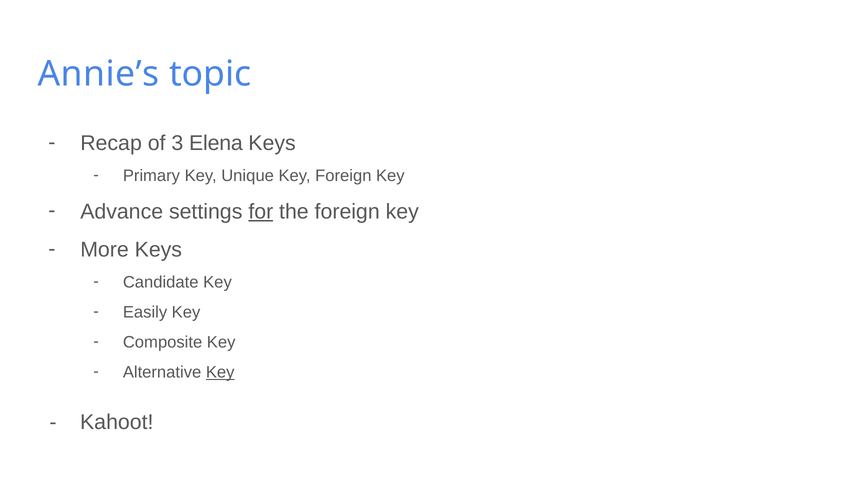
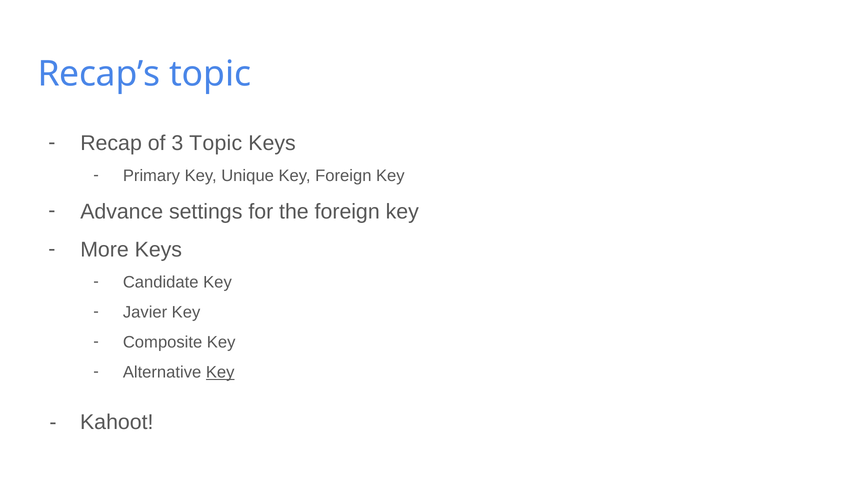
Annie’s: Annie’s -> Recap’s
3 Elena: Elena -> Topic
for underline: present -> none
Easily: Easily -> Javier
